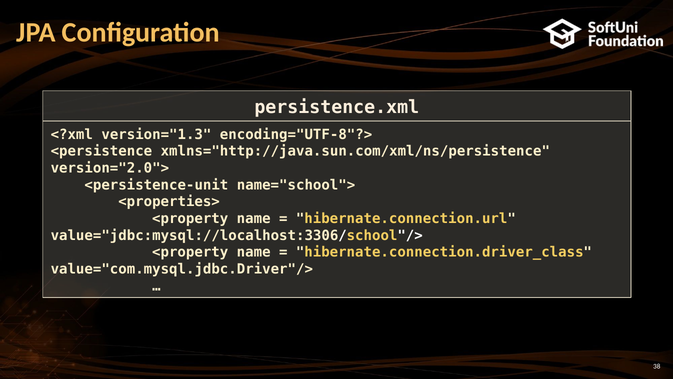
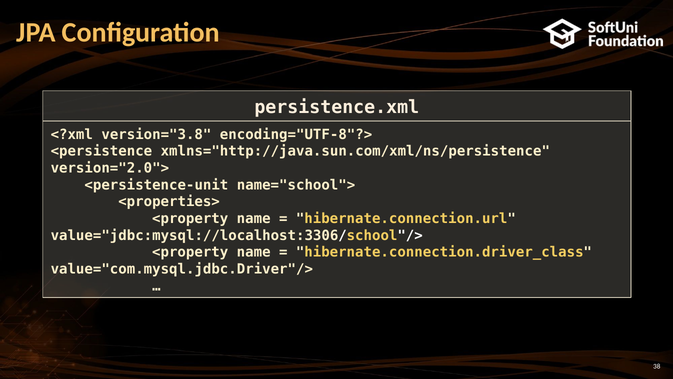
version="1.3: version="1.3 -> version="3.8
